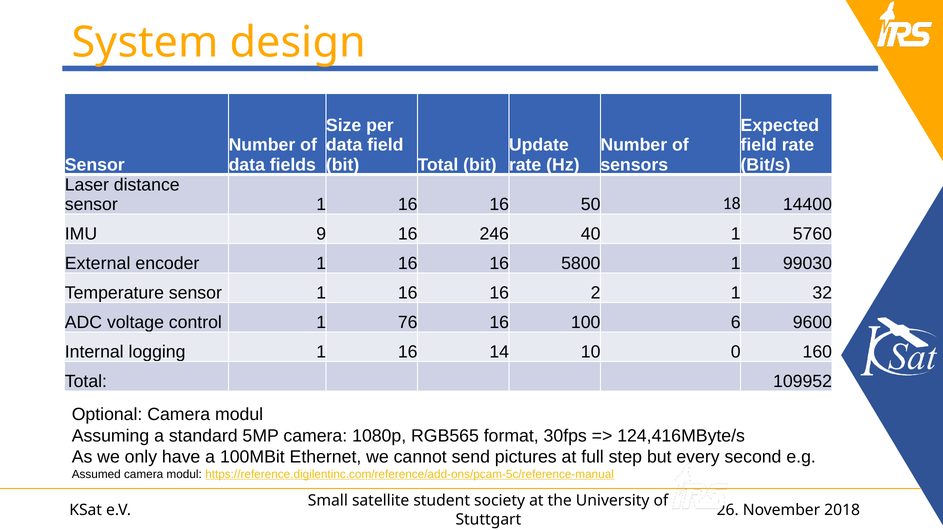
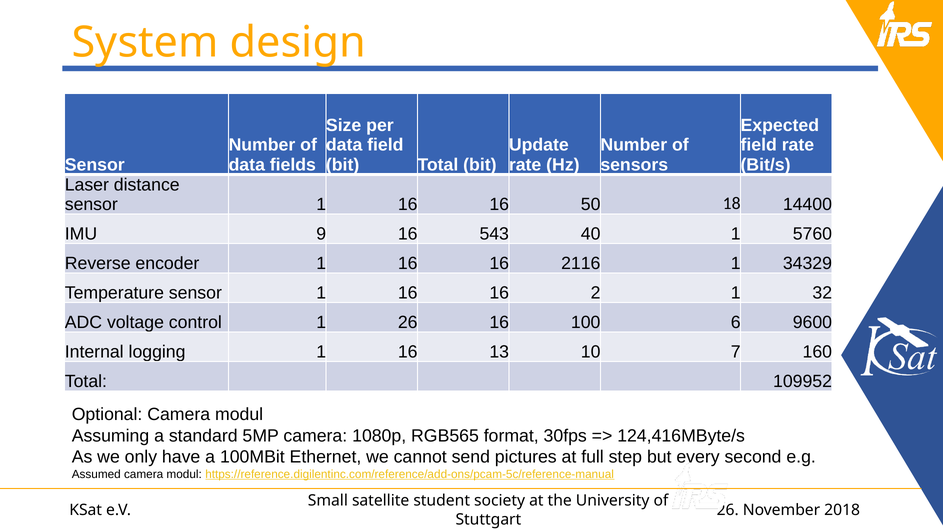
246: 246 -> 543
External: External -> Reverse
5800: 5800 -> 2116
99030: 99030 -> 34329
1 76: 76 -> 26
14: 14 -> 13
0: 0 -> 7
